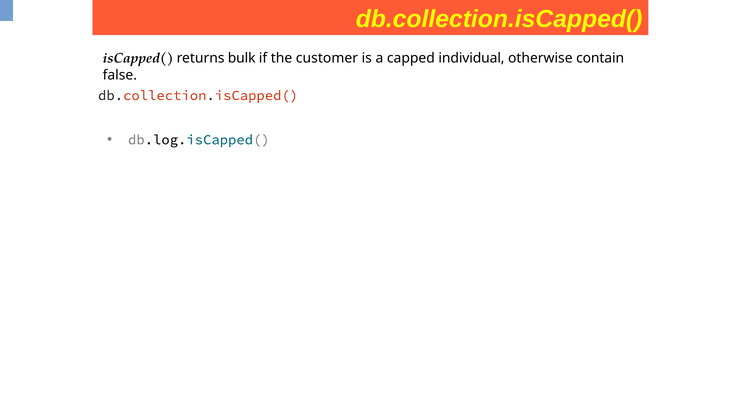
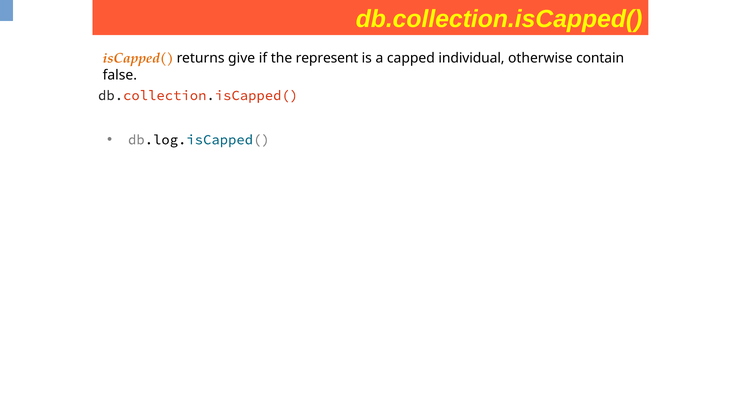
isCapped( colour: black -> orange
bulk: bulk -> give
customer: customer -> represent
